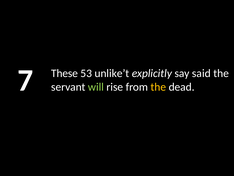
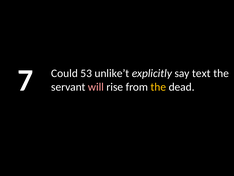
These: These -> Could
said: said -> text
will colour: light green -> pink
